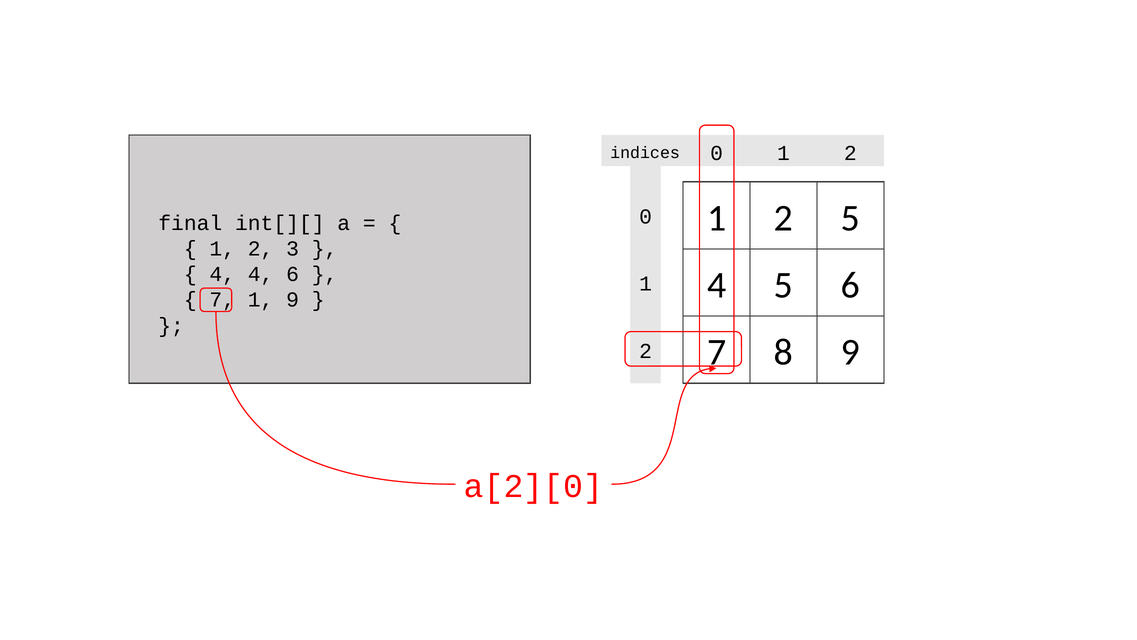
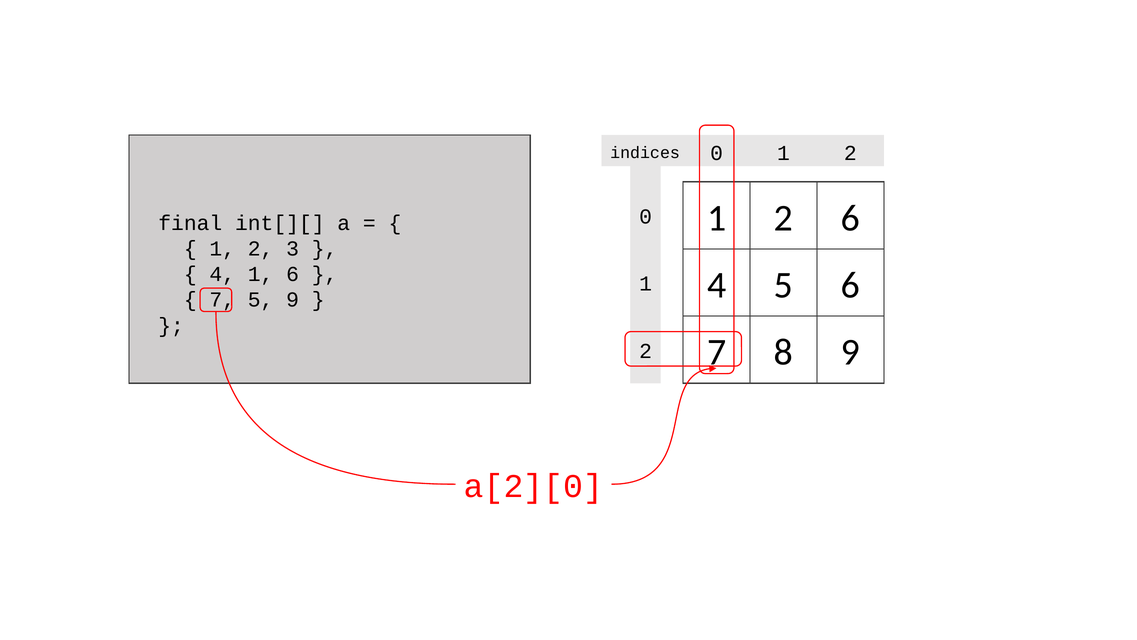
2 5: 5 -> 6
4 4: 4 -> 1
7 1: 1 -> 5
